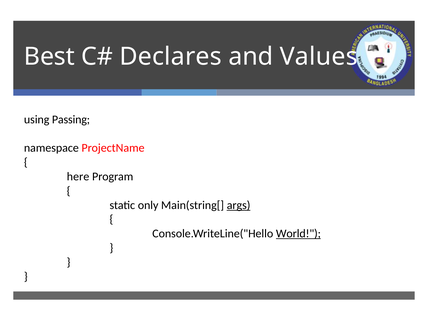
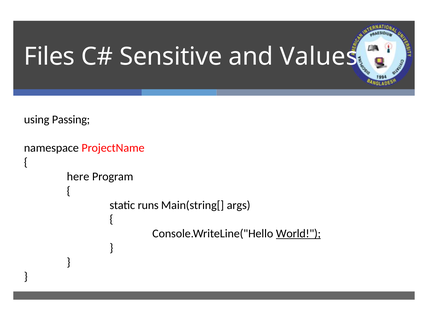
Best: Best -> Files
Declares: Declares -> Sensitive
only: only -> runs
args underline: present -> none
